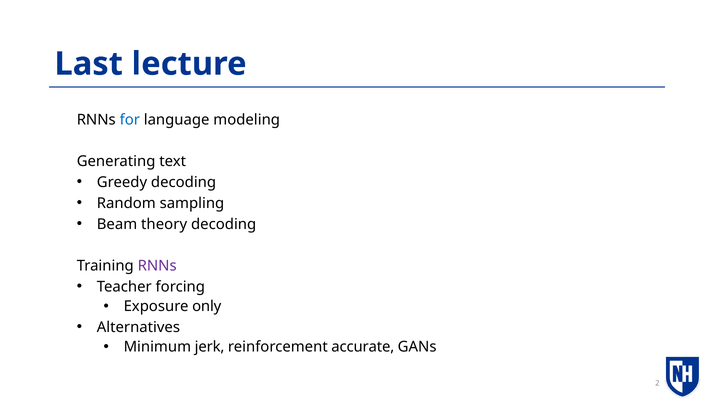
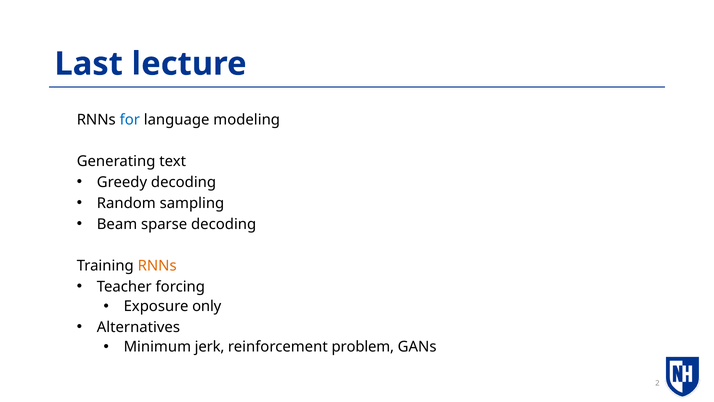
theory: theory -> sparse
RNNs at (157, 266) colour: purple -> orange
accurate: accurate -> problem
